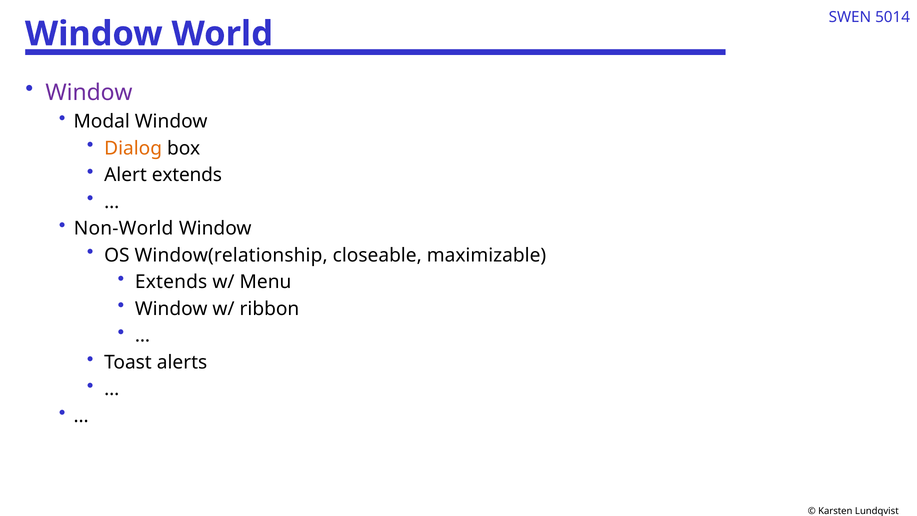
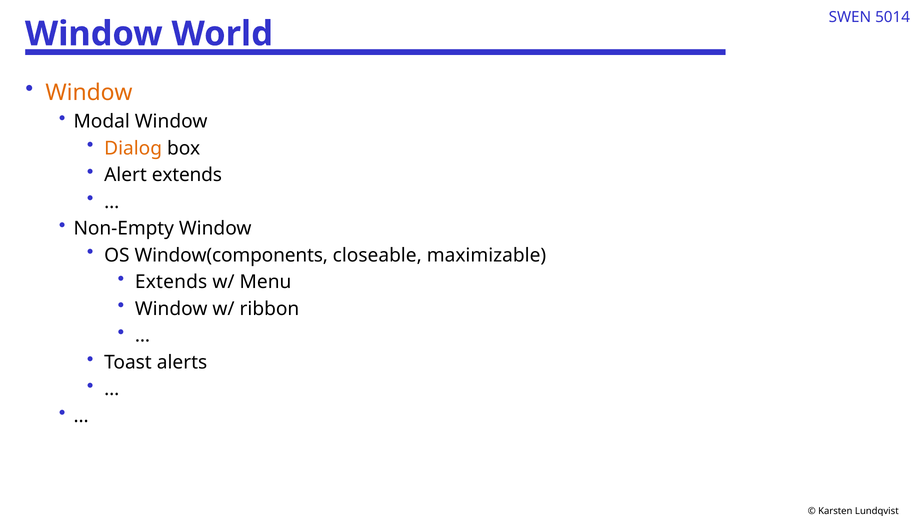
Window at (89, 93) colour: purple -> orange
Non-World: Non-World -> Non-Empty
Window(relationship: Window(relationship -> Window(components
